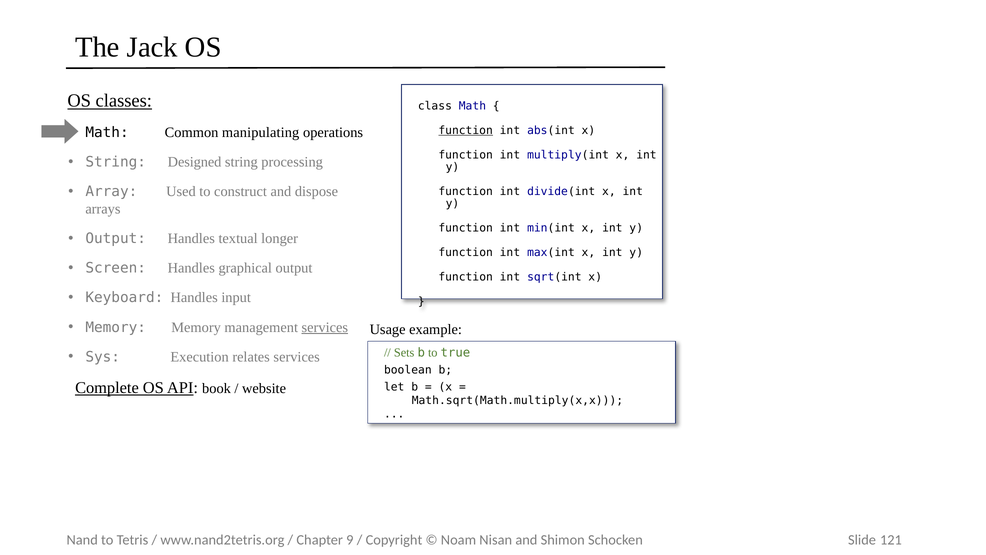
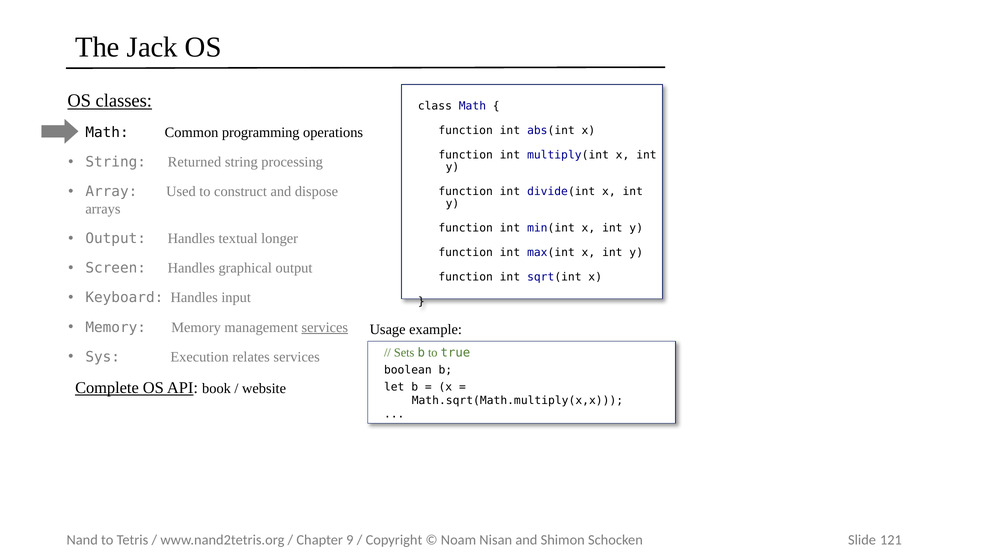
manipulating: manipulating -> programming
function at (466, 130) underline: present -> none
Designed: Designed -> Returned
